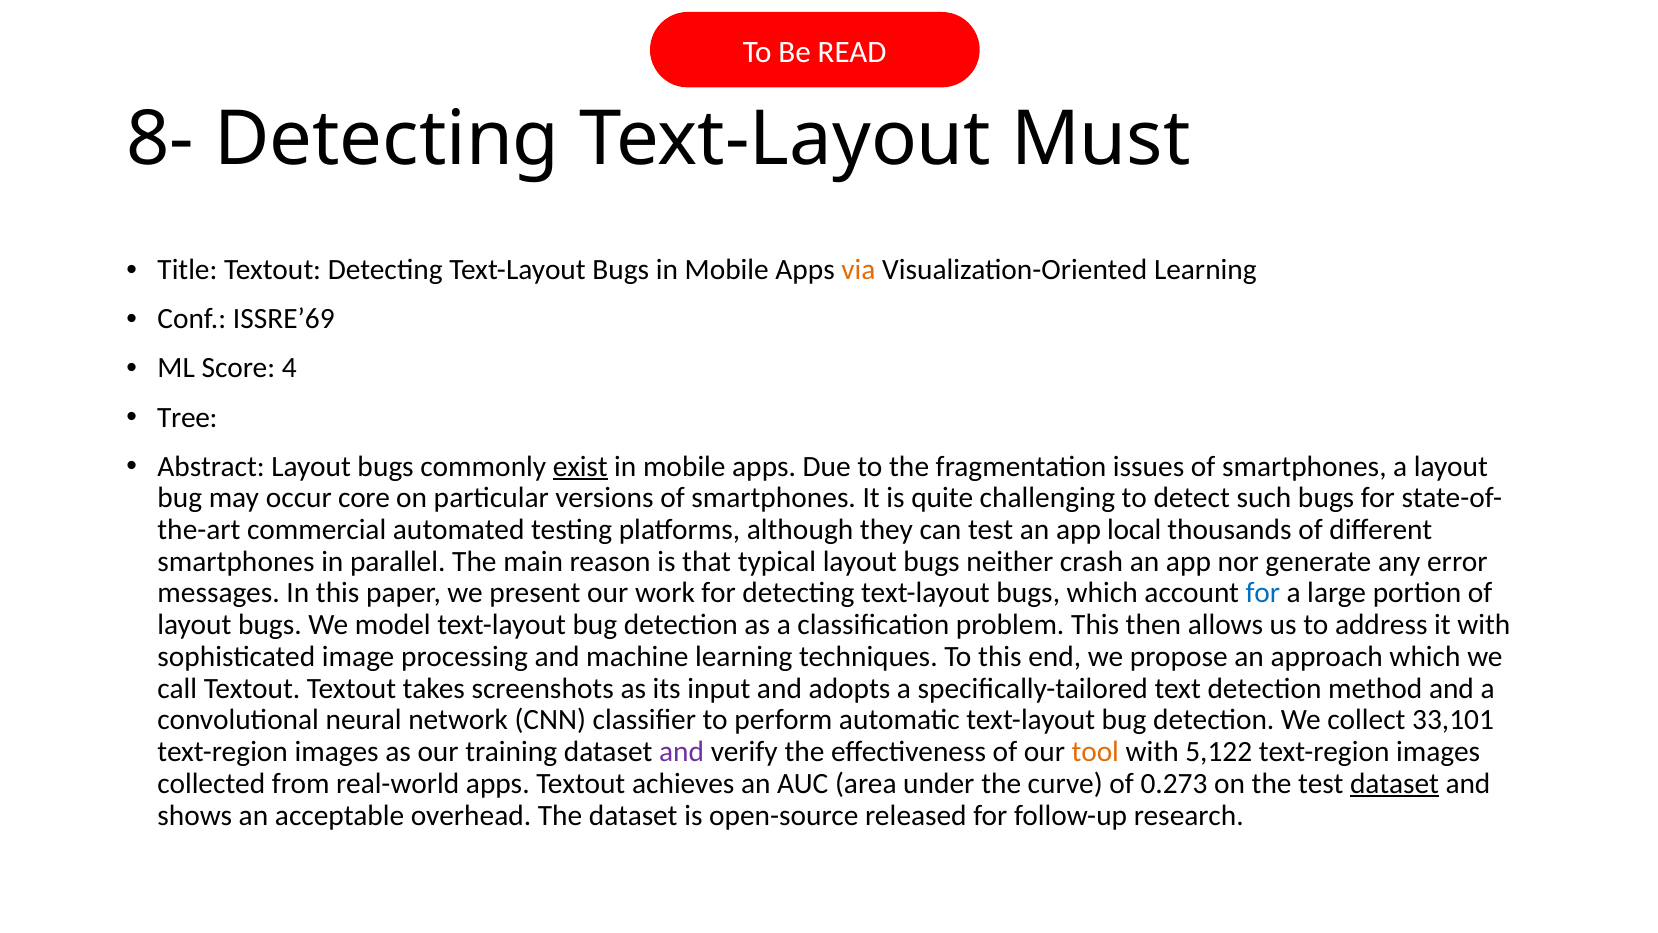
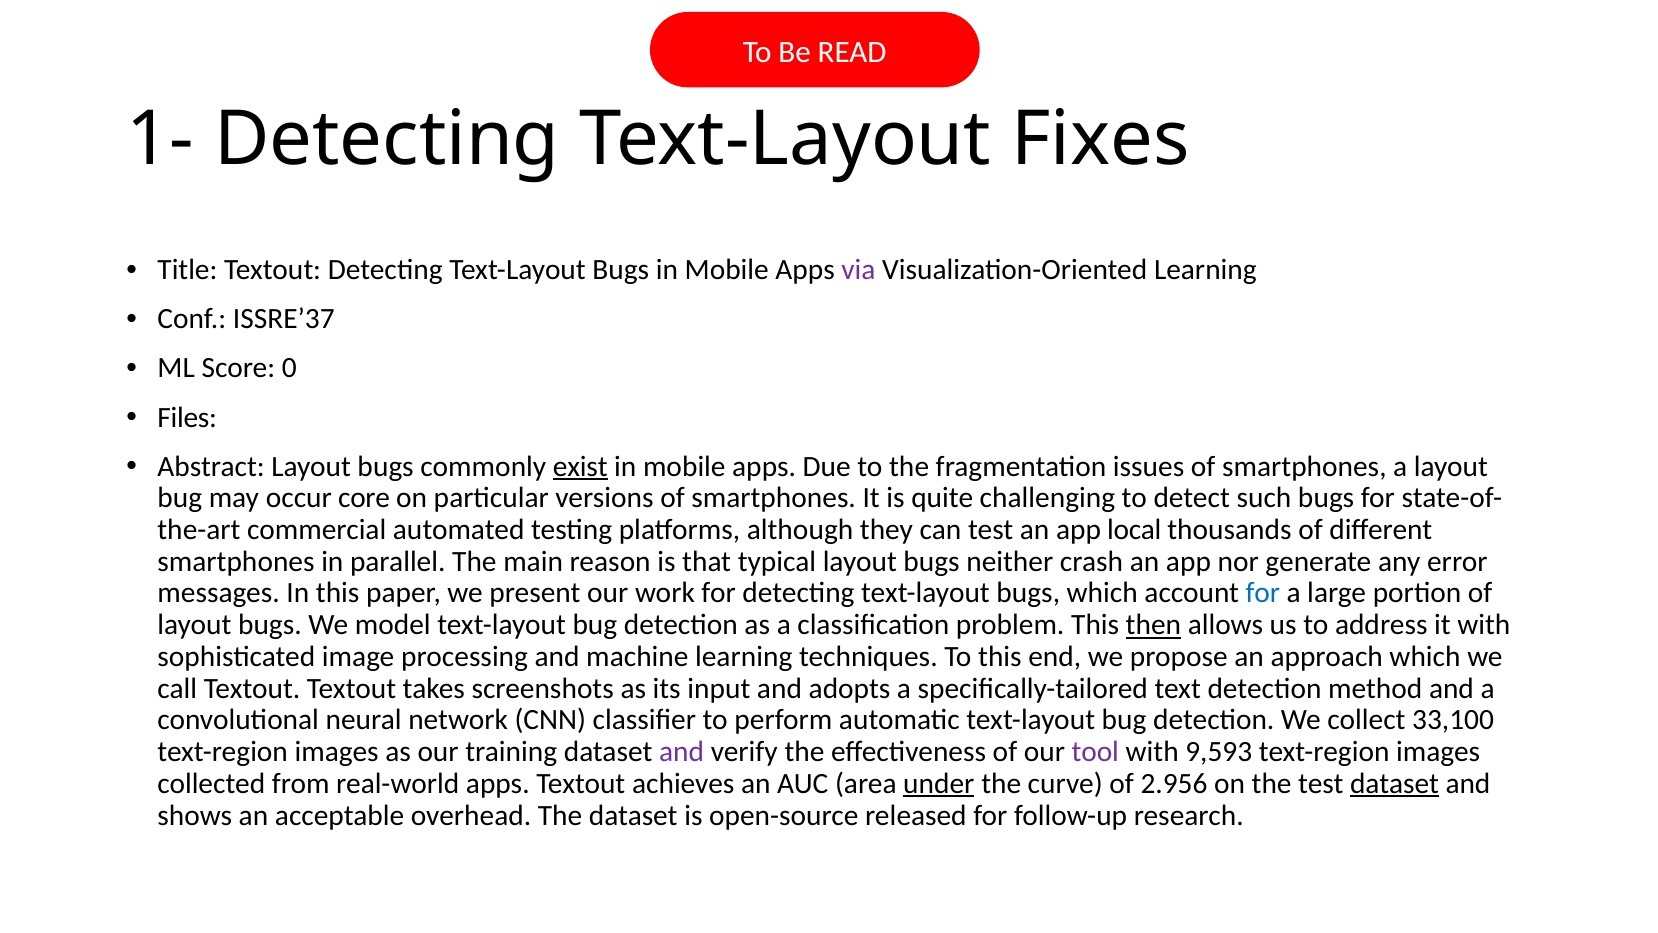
8-: 8- -> 1-
Must: Must -> Fixes
via colour: orange -> purple
ISSRE’69: ISSRE’69 -> ISSRE’37
4: 4 -> 0
Tree: Tree -> Files
then underline: none -> present
33,101: 33,101 -> 33,100
tool colour: orange -> purple
5,122: 5,122 -> 9,593
under underline: none -> present
0.273: 0.273 -> 2.956
